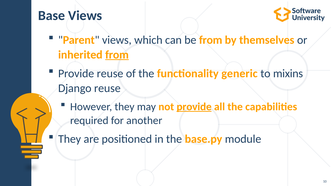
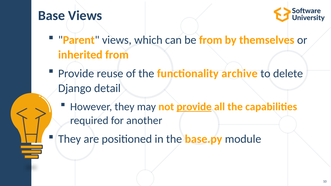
from at (117, 55) underline: present -> none
generic: generic -> archive
mixins: mixins -> delete
Django reuse: reuse -> detail
